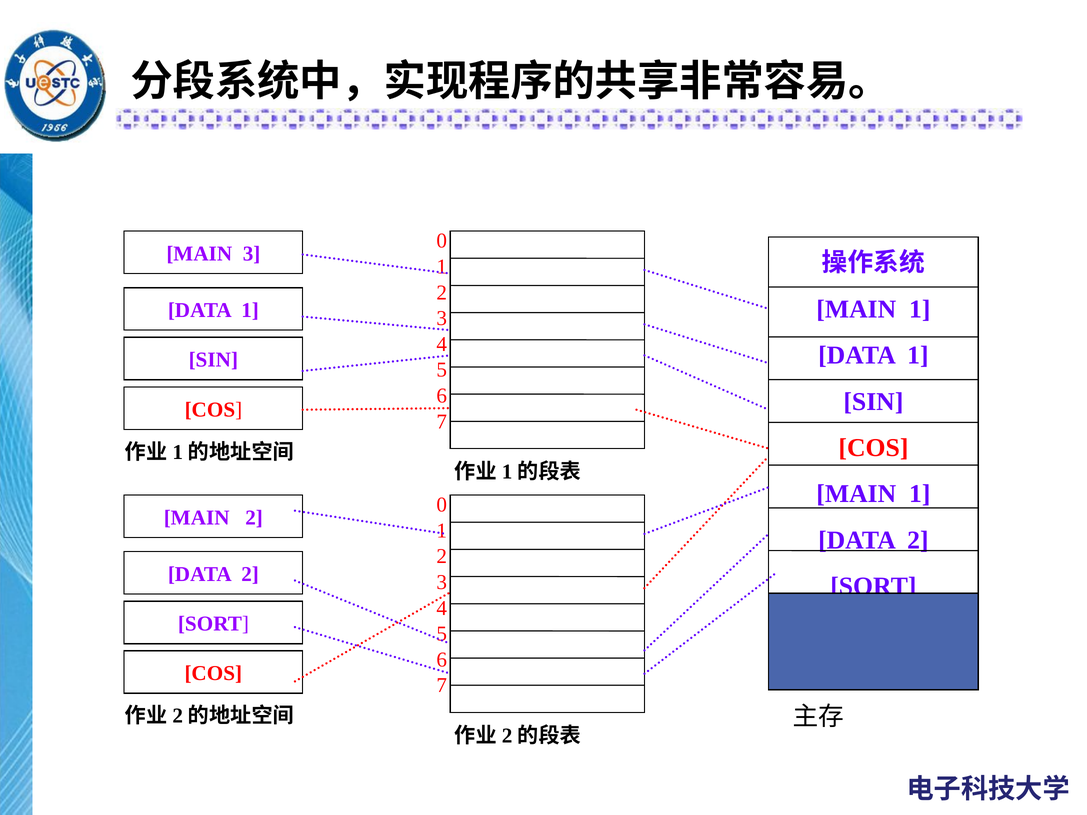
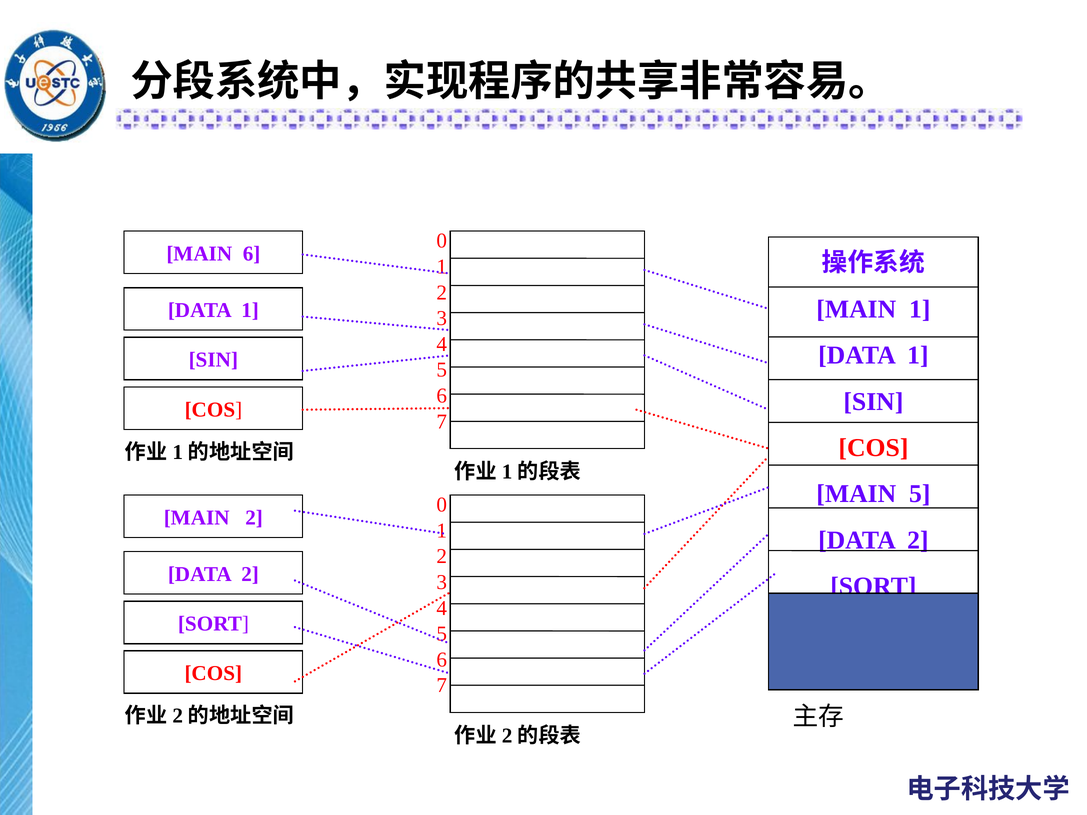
MAIN 3: 3 -> 6
1 at (920, 494): 1 -> 5
